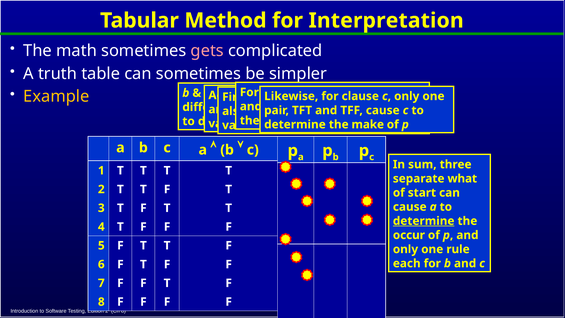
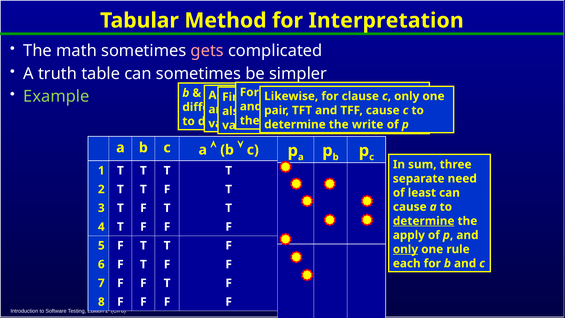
Example colour: yellow -> light green
make: make -> write
what: what -> need
start: start -> least
occur: occur -> apply
only at (405, 249) underline: none -> present
